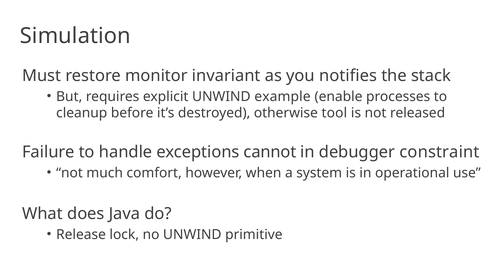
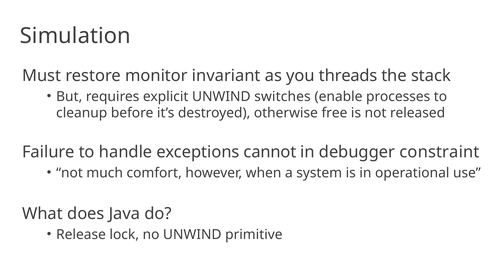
notifies: notifies -> threads
example: example -> switches
tool: tool -> free
